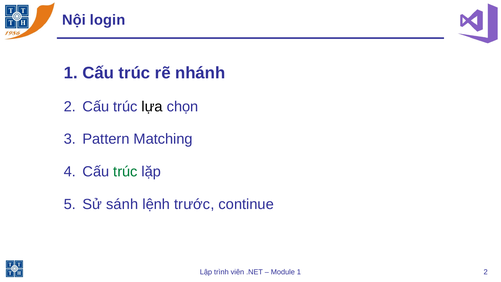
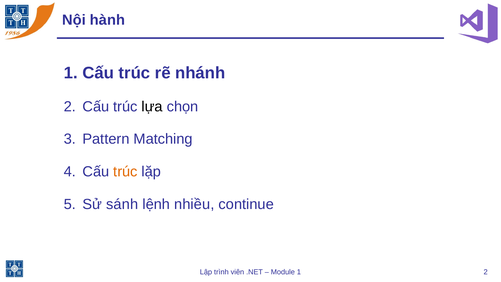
login: login -> hành
trúc at (125, 172) colour: green -> orange
trước: trước -> nhiều
